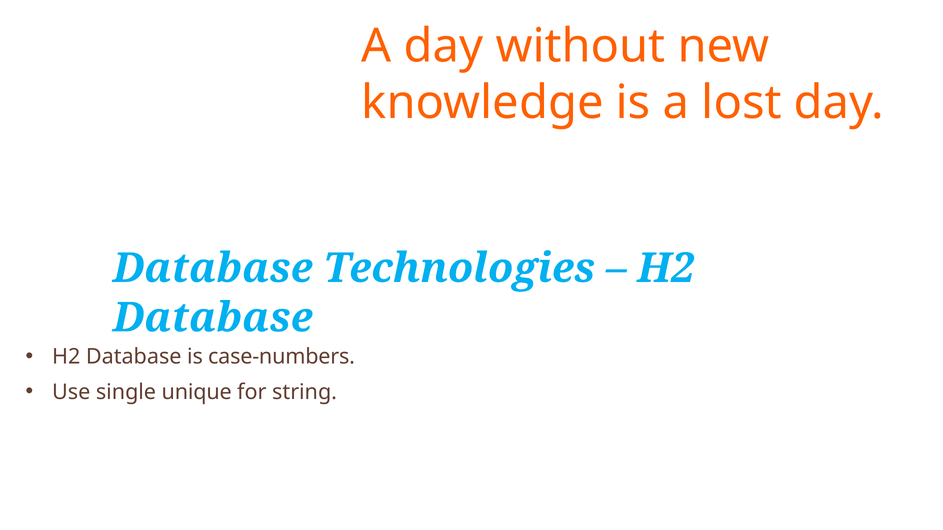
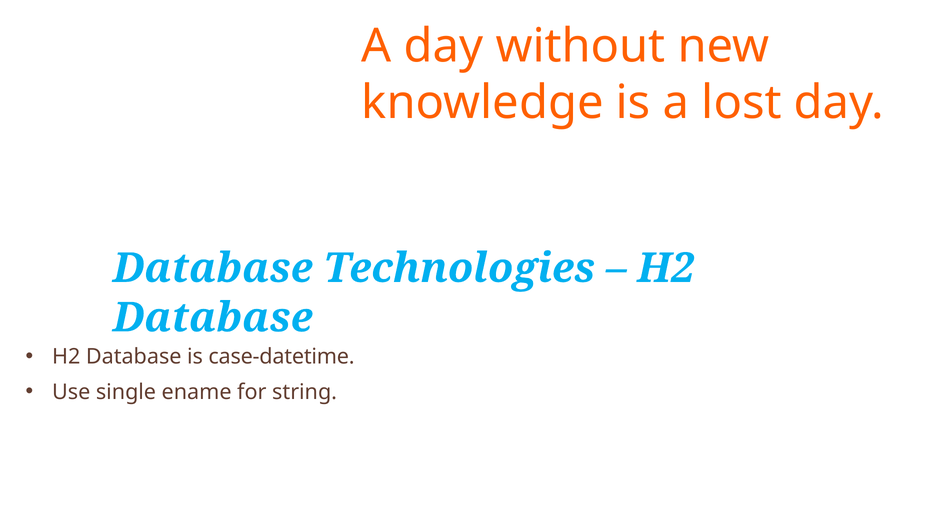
case-numbers: case-numbers -> case-datetime
unique: unique -> ename
